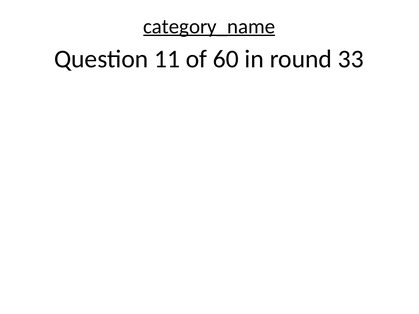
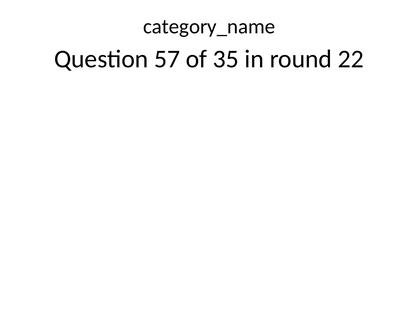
category_name underline: present -> none
11: 11 -> 57
60: 60 -> 35
33: 33 -> 22
